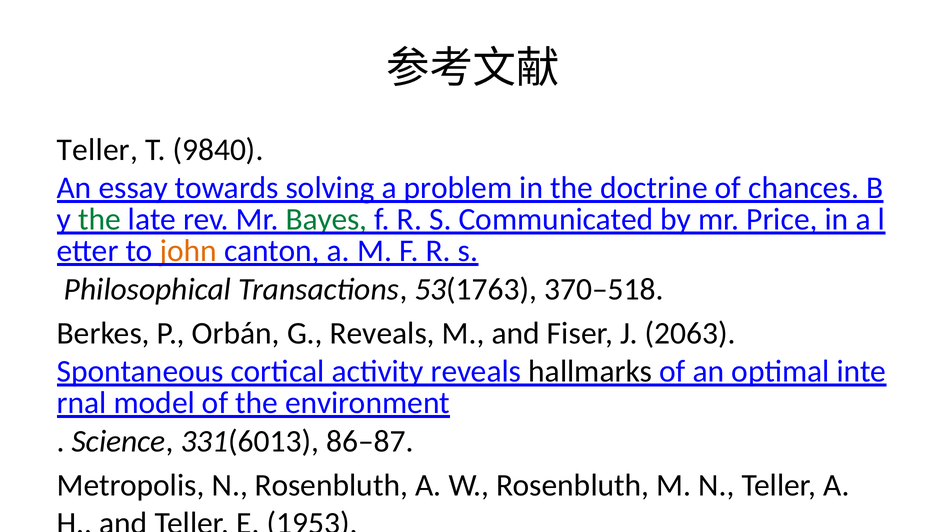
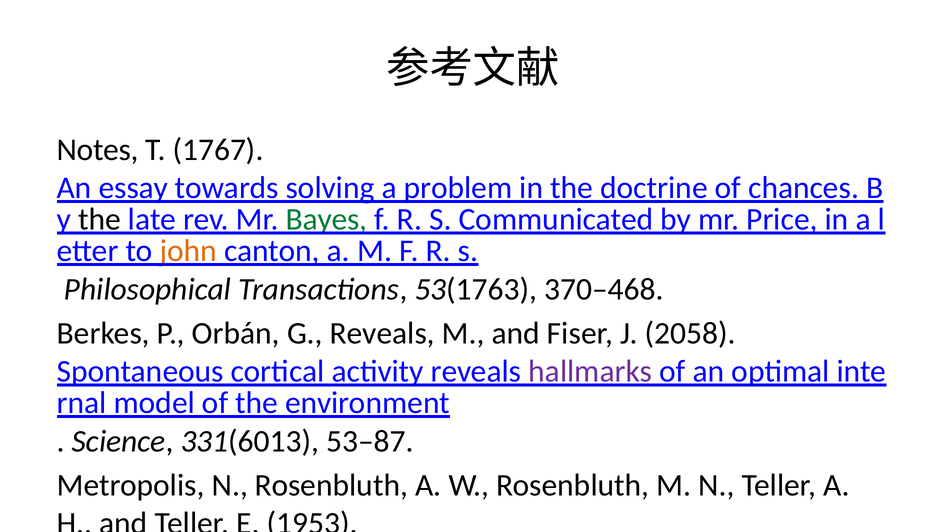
Teller at (97, 150): Teller -> Notes
9840: 9840 -> 1767
the at (99, 219) colour: green -> black
370–518: 370–518 -> 370–468
2063: 2063 -> 2058
hallmarks colour: black -> purple
86–87: 86–87 -> 53–87
